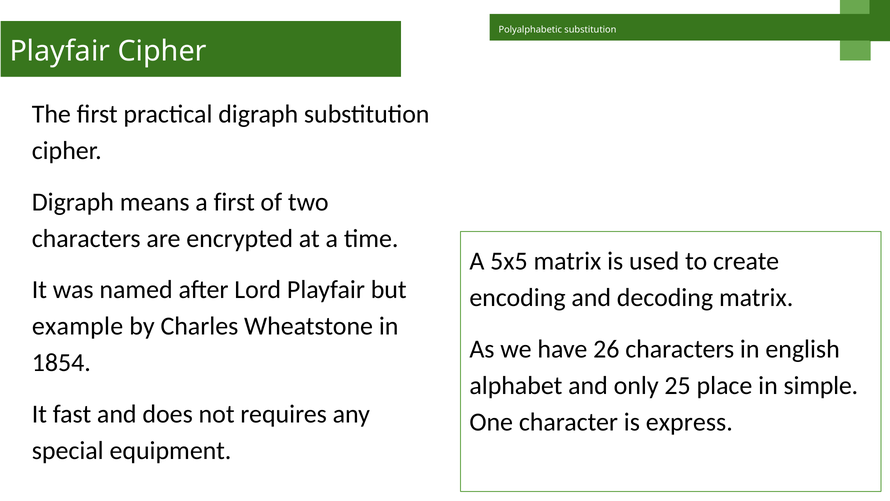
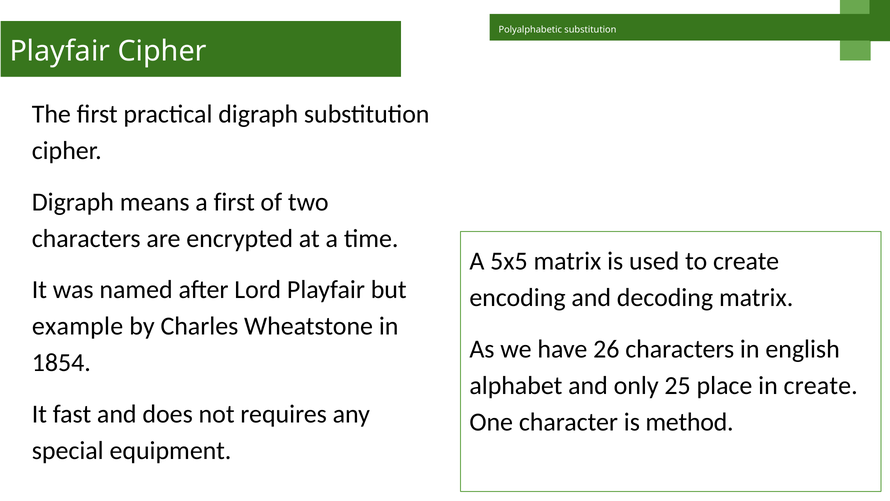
in simple: simple -> create
express: express -> method
